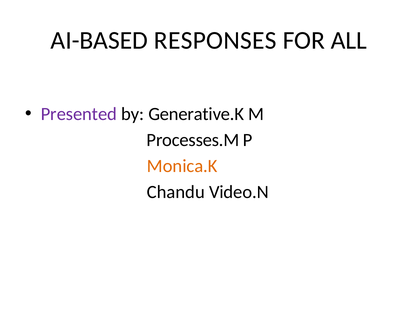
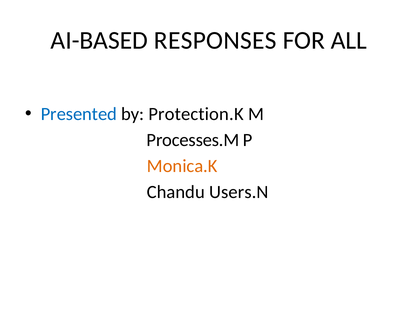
Presented colour: purple -> blue
Generative.K: Generative.K -> Protection.K
Video.N: Video.N -> Users.N
